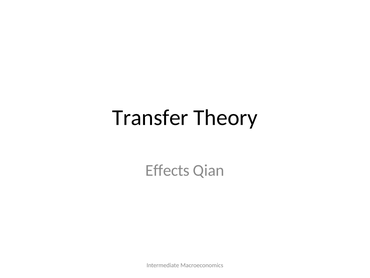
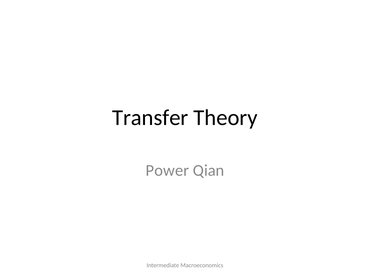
Effects: Effects -> Power
